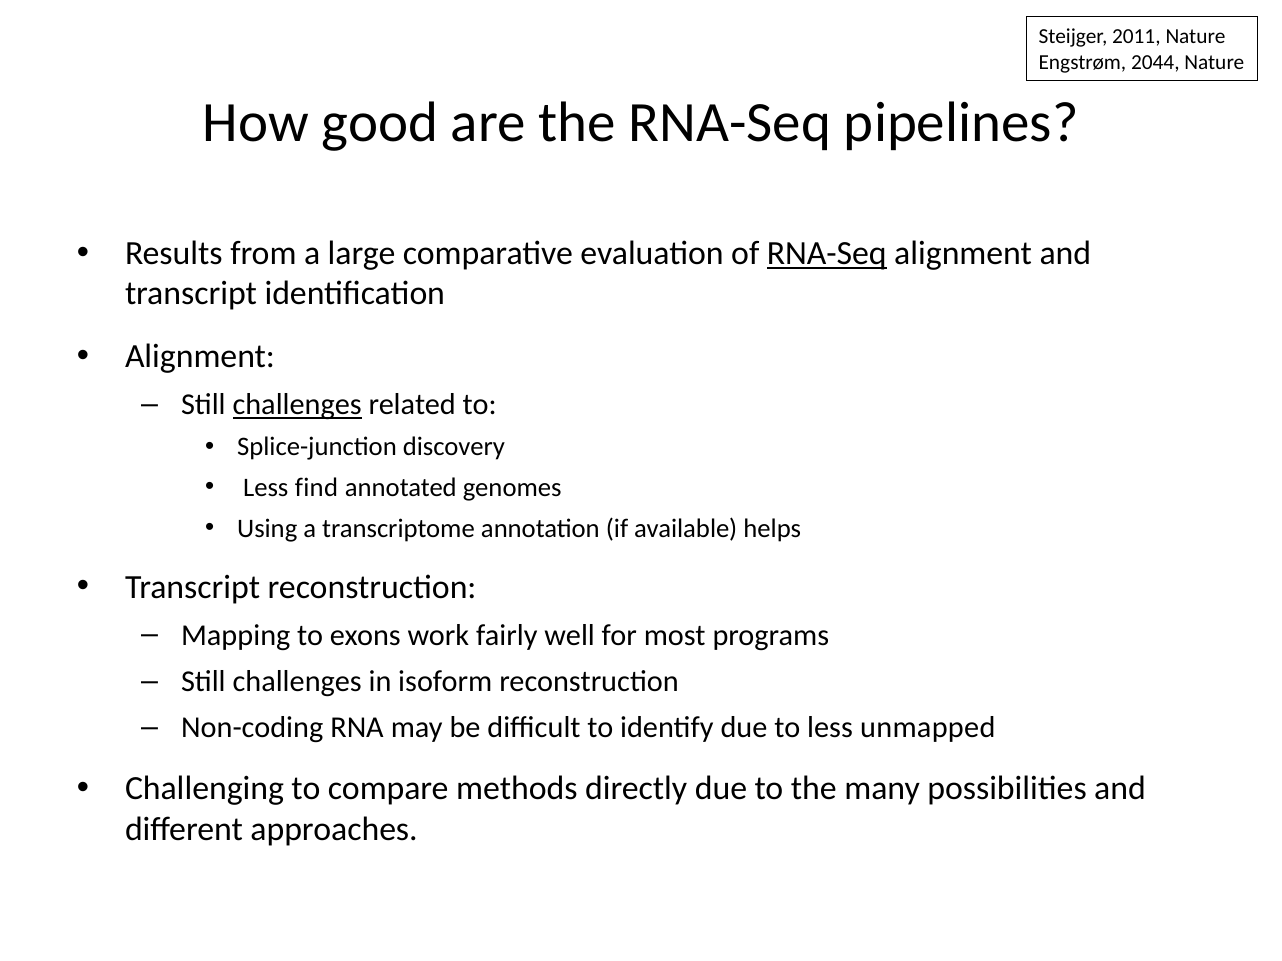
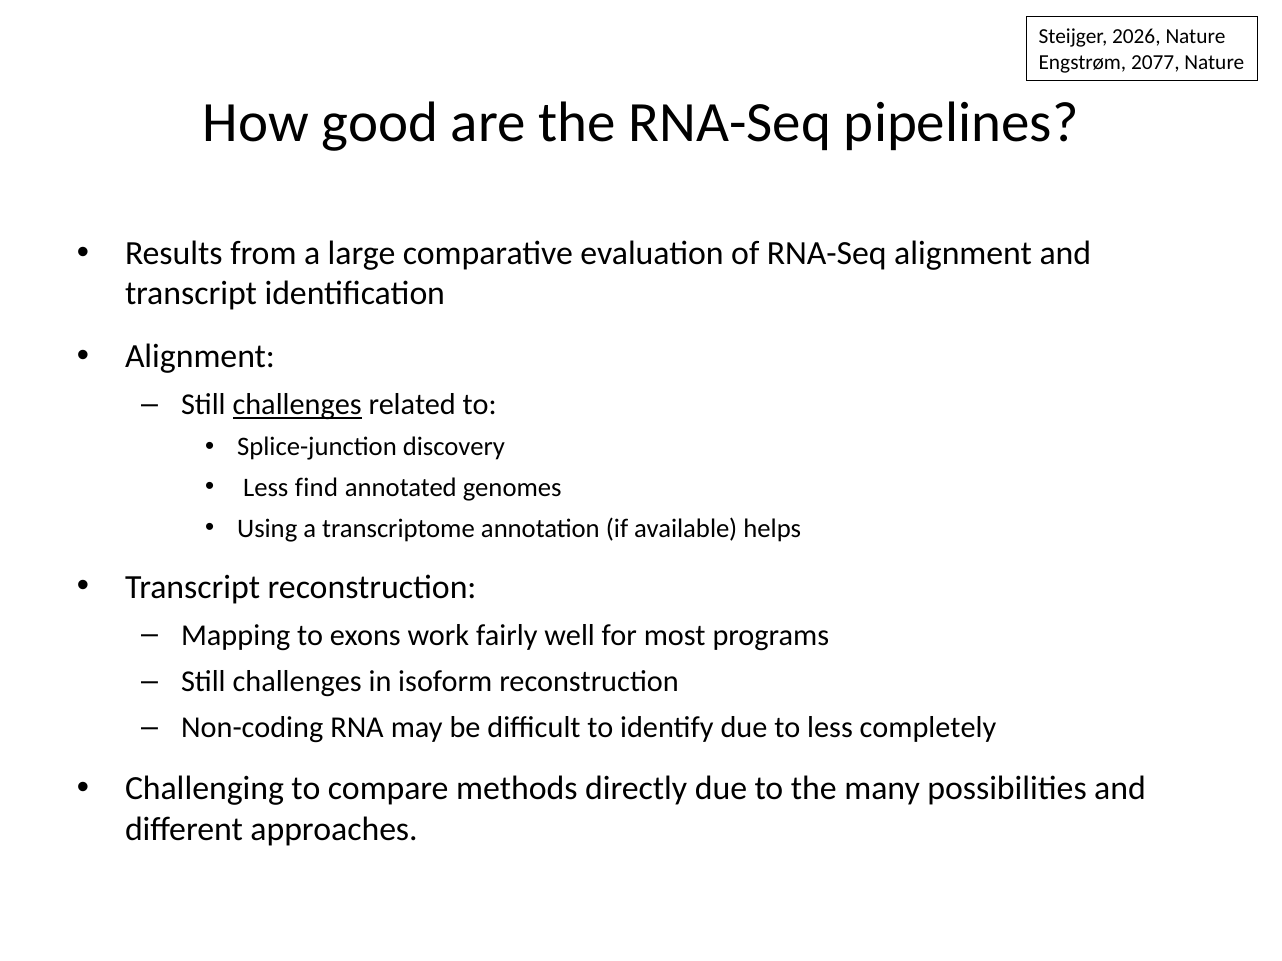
2011: 2011 -> 2026
2044: 2044 -> 2077
RNA-Seq at (827, 253) underline: present -> none
unmapped: unmapped -> completely
